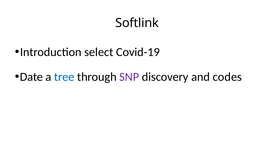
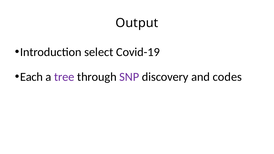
Softlink: Softlink -> Output
Date: Date -> Each
tree colour: blue -> purple
